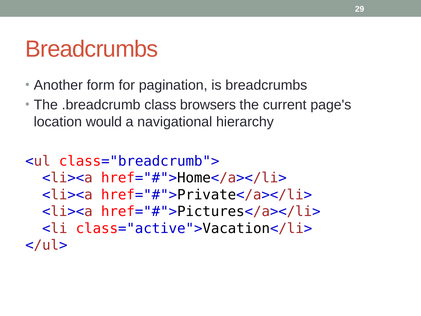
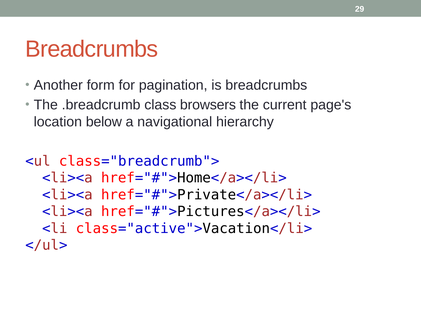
would: would -> below
